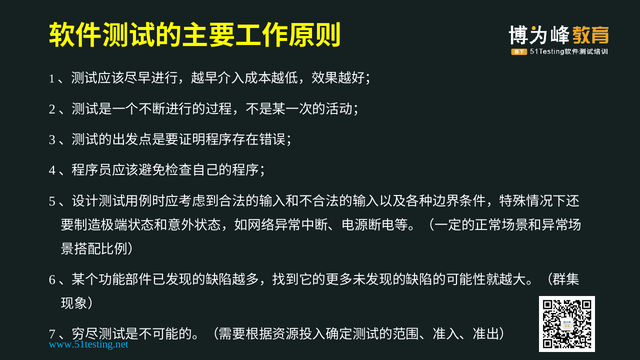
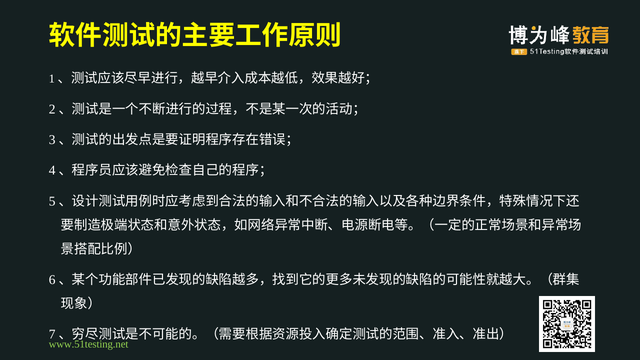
www.51testing.net colour: light blue -> light green
